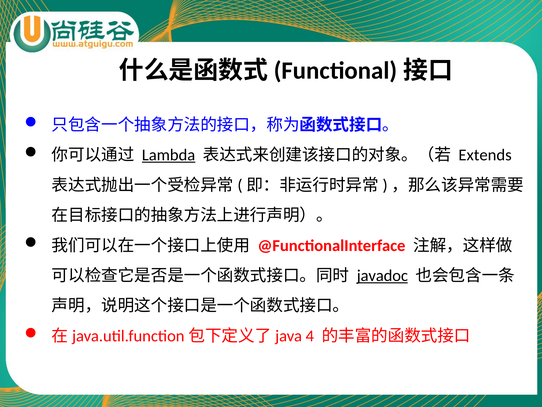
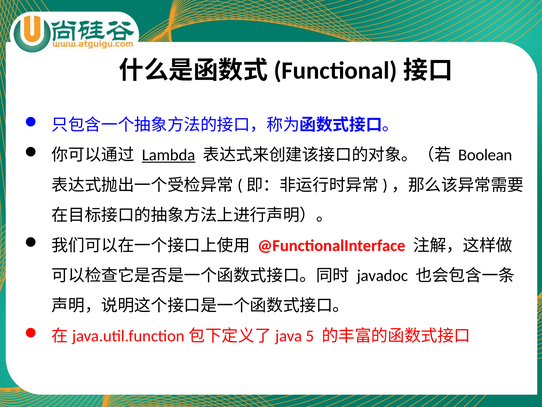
Extends: Extends -> Boolean
javadoc underline: present -> none
4: 4 -> 5
